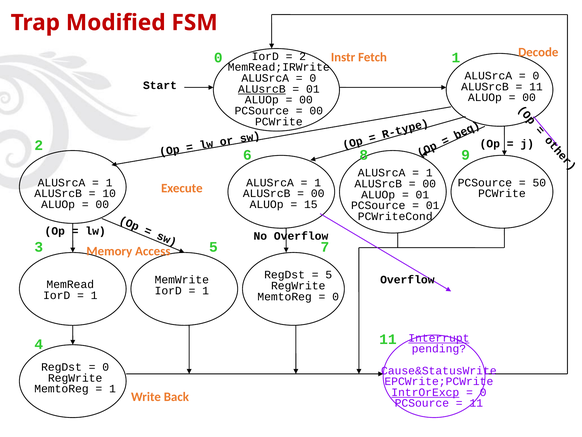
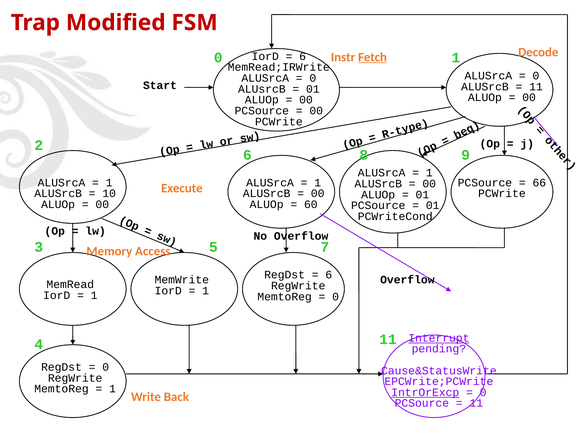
Fetch underline: none -> present
2 at (303, 56): 2 -> 6
ALUsrcB at (262, 89) underline: present -> none
50: 50 -> 66
15: 15 -> 60
5 at (329, 275): 5 -> 6
